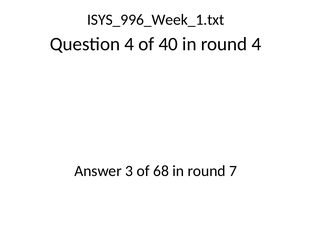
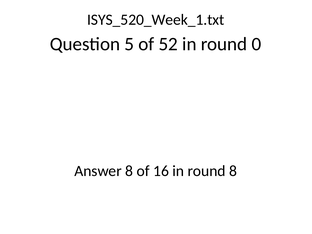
ISYS_996_Week_1.txt: ISYS_996_Week_1.txt -> ISYS_520_Week_1.txt
Question 4: 4 -> 5
40: 40 -> 52
round 4: 4 -> 0
Answer 3: 3 -> 8
68: 68 -> 16
round 7: 7 -> 8
